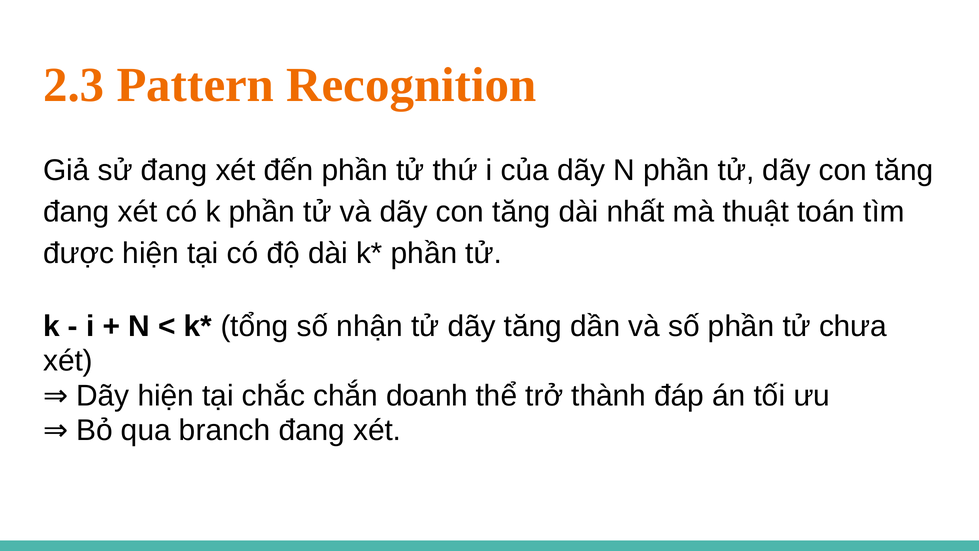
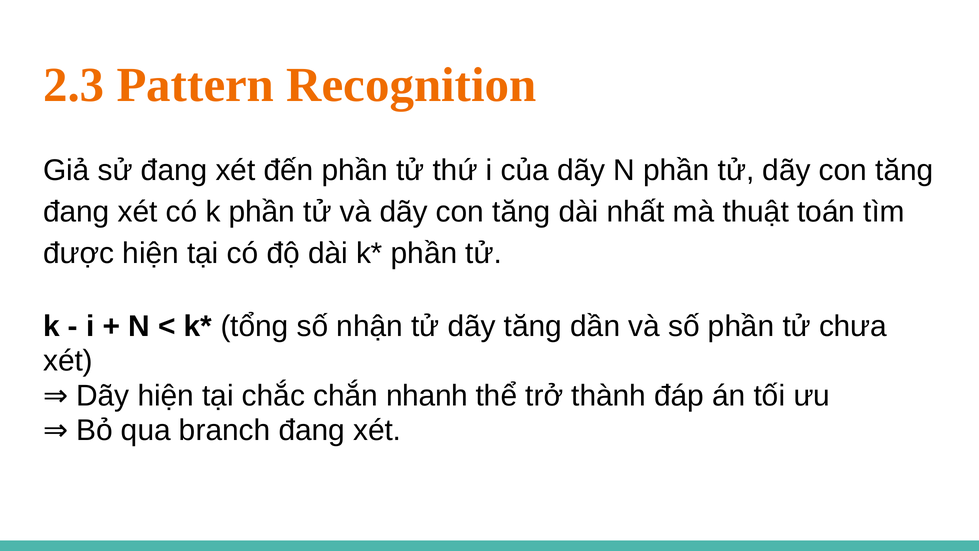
doanh: doanh -> nhanh
